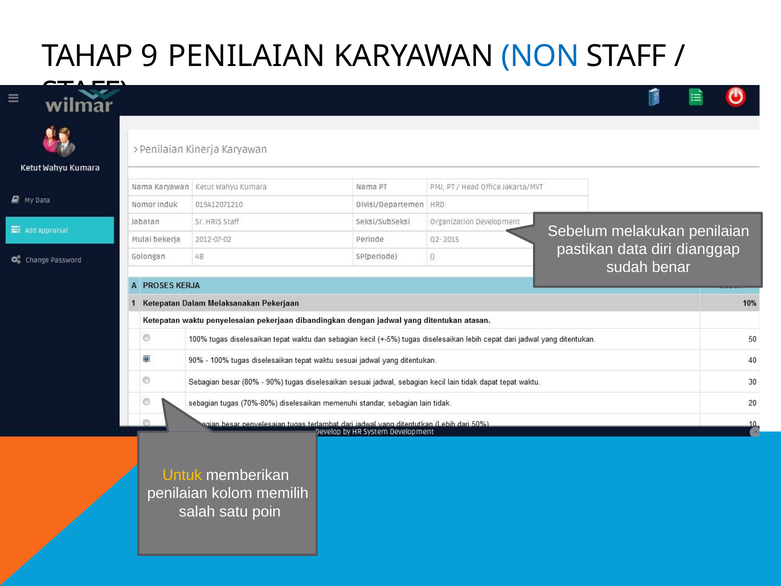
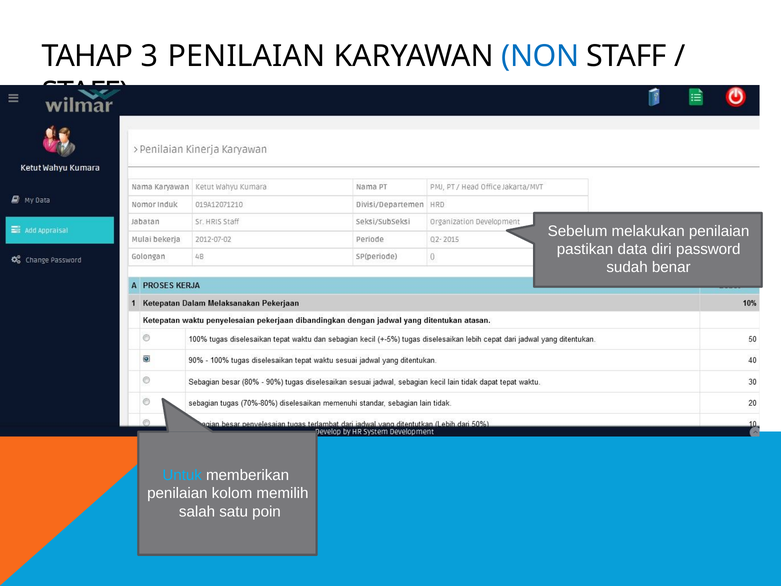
9: 9 -> 3
dianggap: dianggap -> password
Untuk colour: yellow -> light blue
